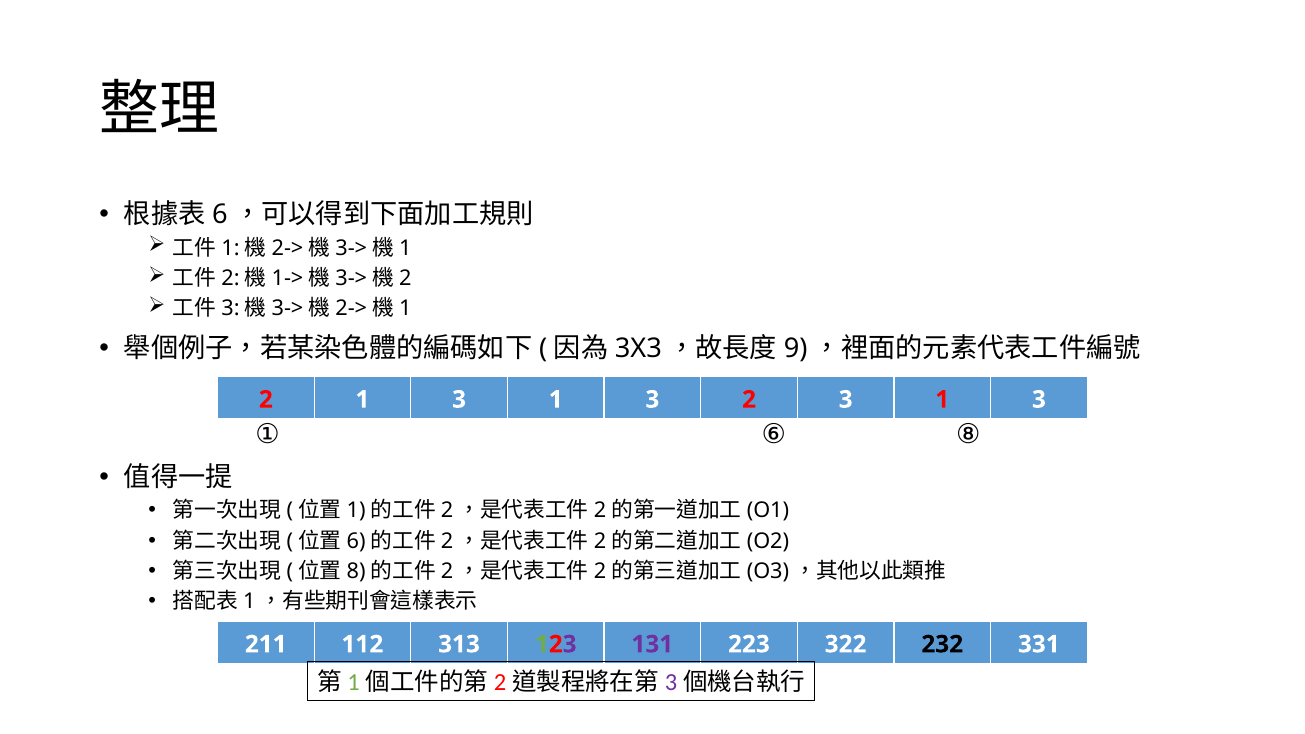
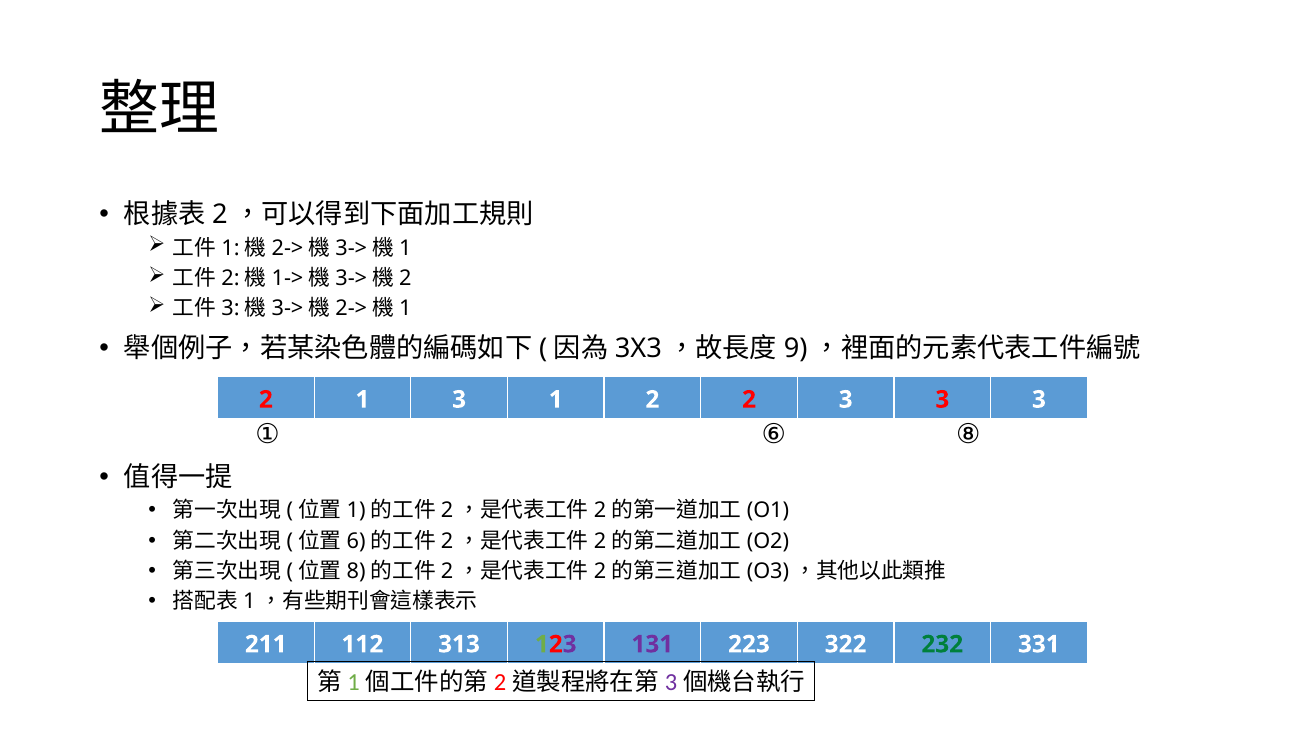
6 at (220, 215): 6 -> 2
1 3 1 3: 3 -> 2
2 3 1: 1 -> 3
232 colour: black -> green
